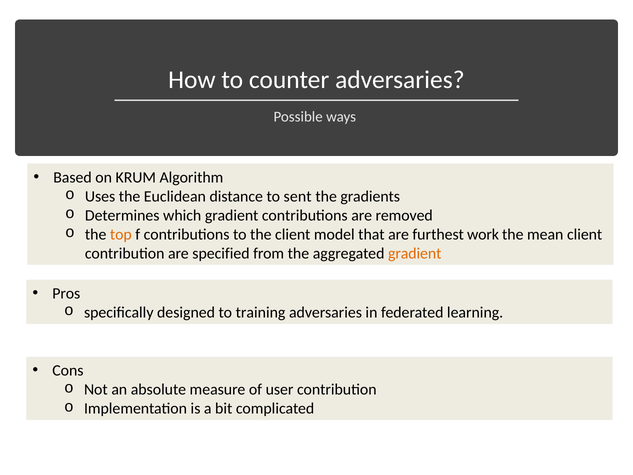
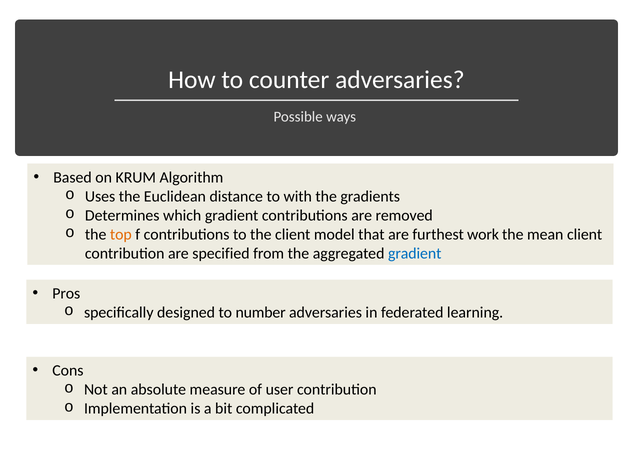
sent: sent -> with
gradient at (415, 253) colour: orange -> blue
training: training -> number
